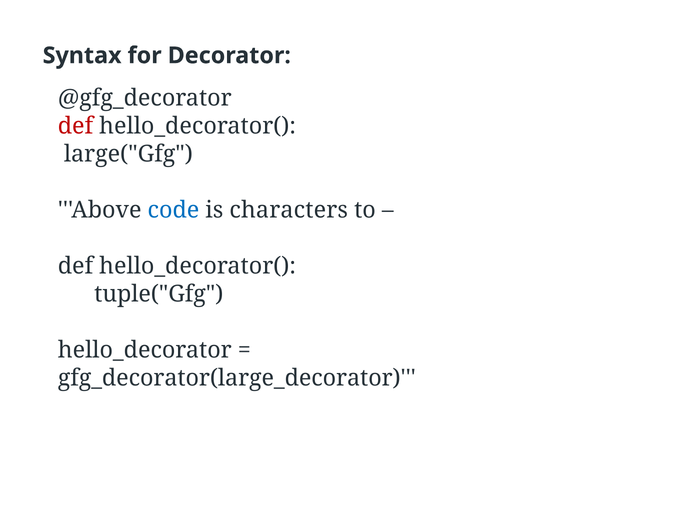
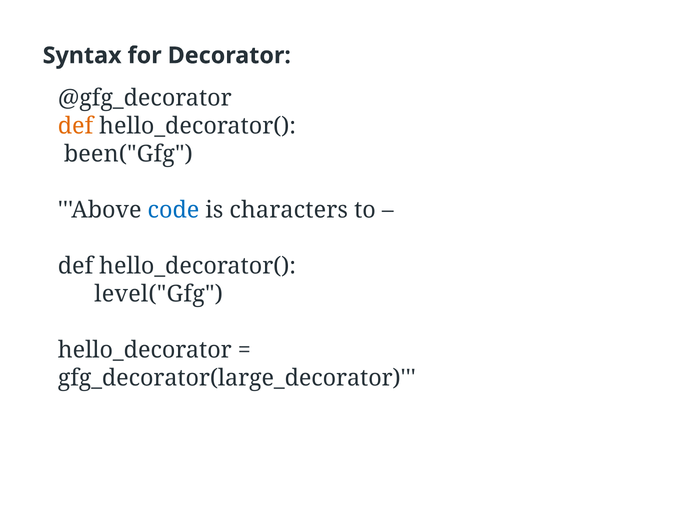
def at (75, 126) colour: red -> orange
large("Gfg: large("Gfg -> been("Gfg
tuple("Gfg: tuple("Gfg -> level("Gfg
